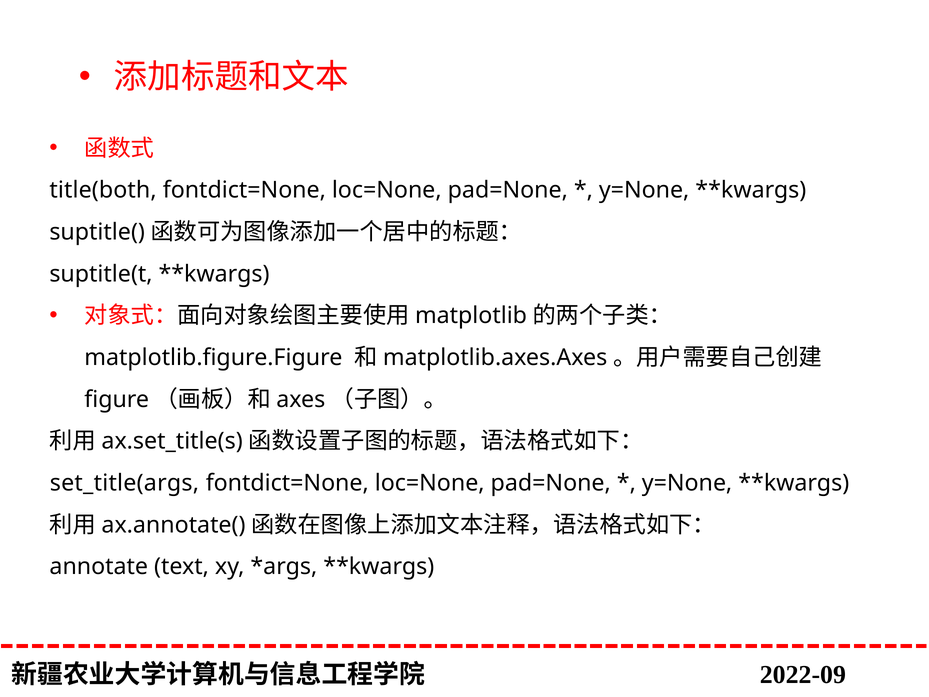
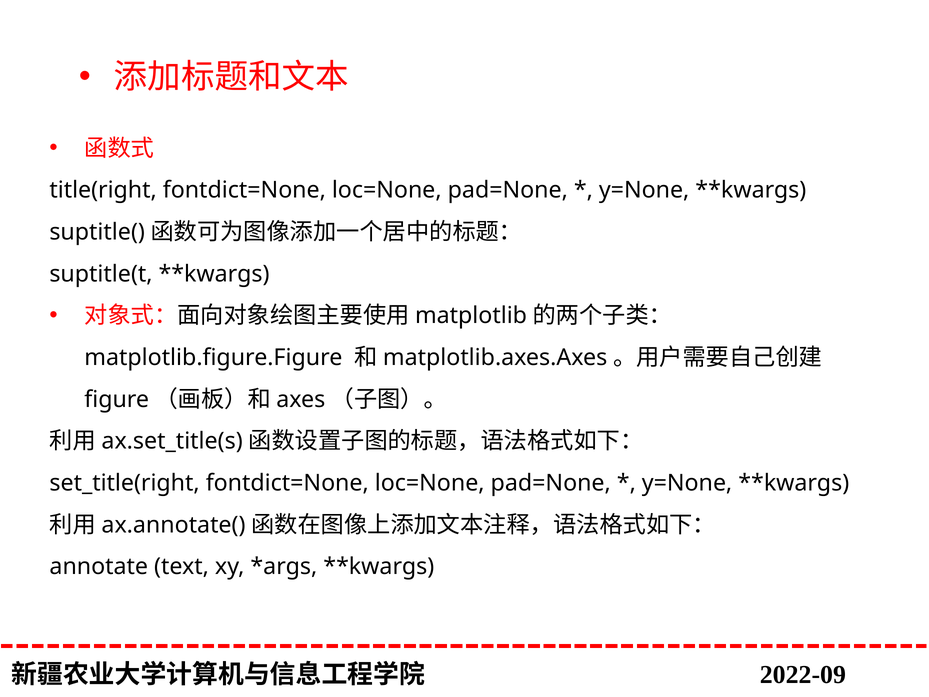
title(both: title(both -> title(right
set_title(args: set_title(args -> set_title(right
